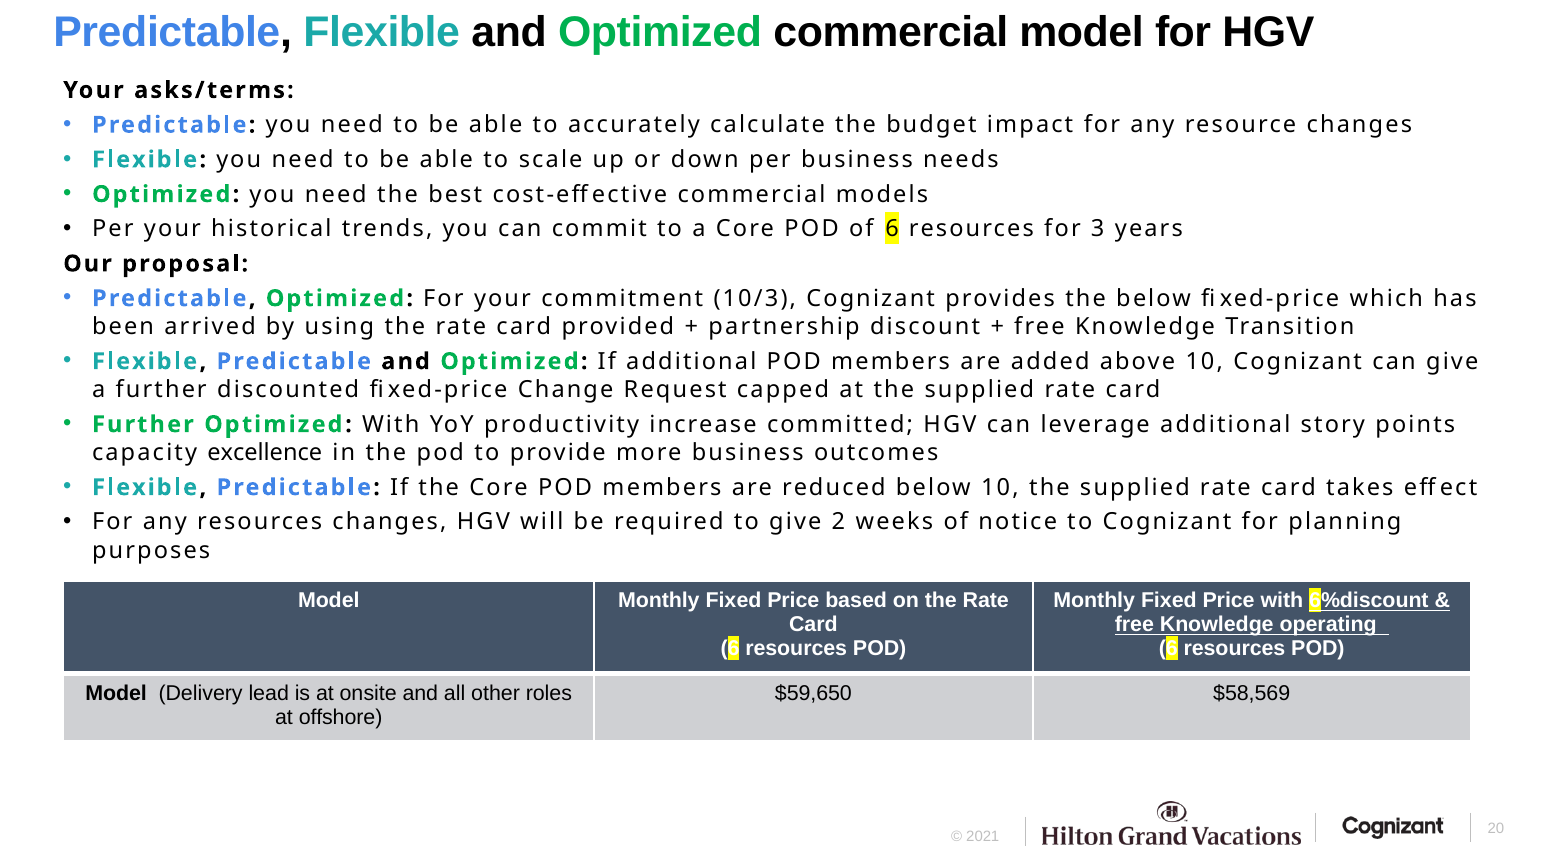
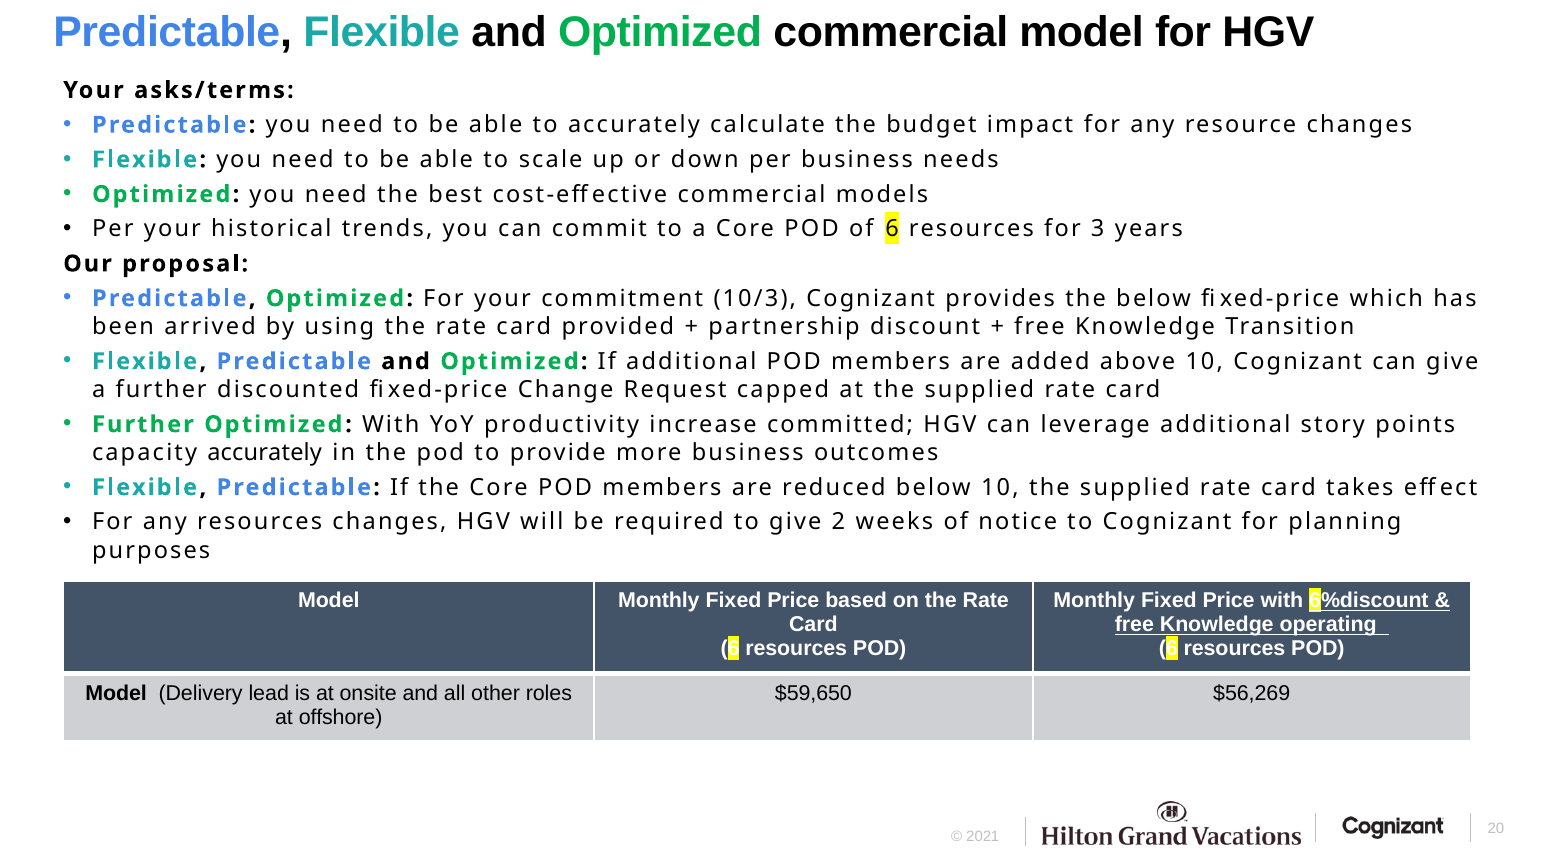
capacity excellence: excellence -> accurately
$58,569: $58,569 -> $56,269
